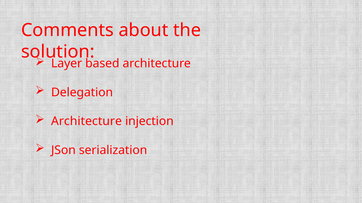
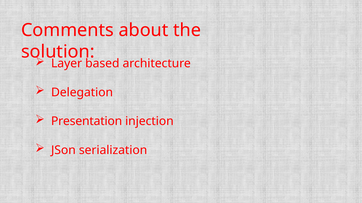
Architecture at (86, 122): Architecture -> Presentation
